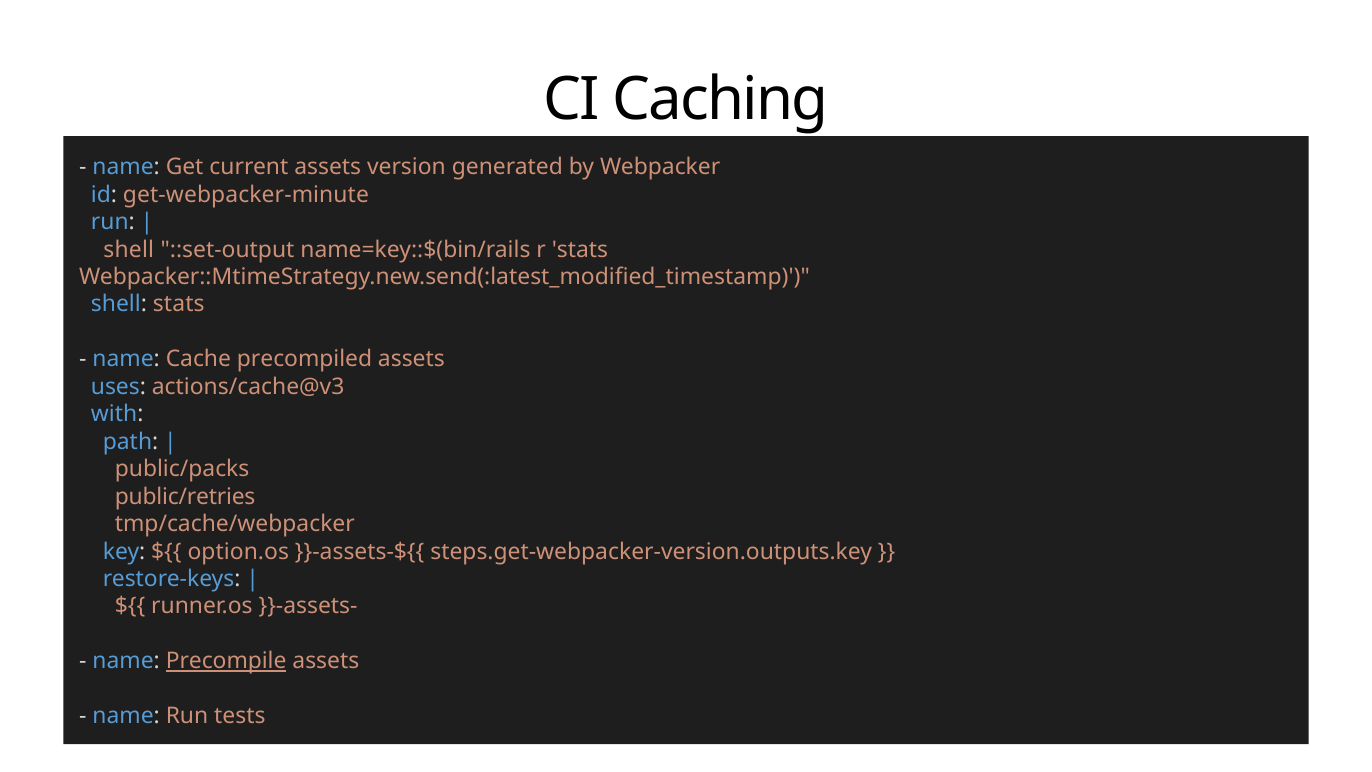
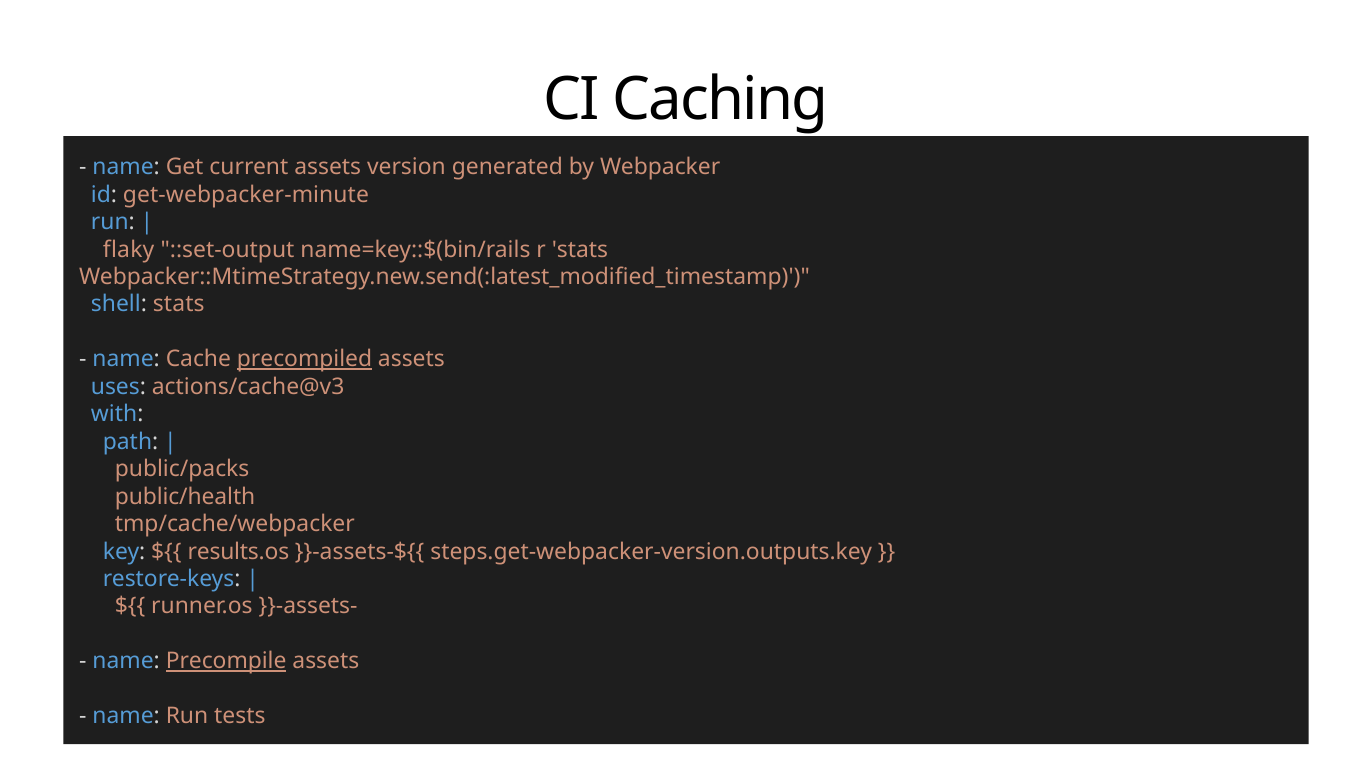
shell at (129, 249): shell -> flaky
precompiled underline: none -> present
public/retries: public/retries -> public/health
option.os: option.os -> results.os
